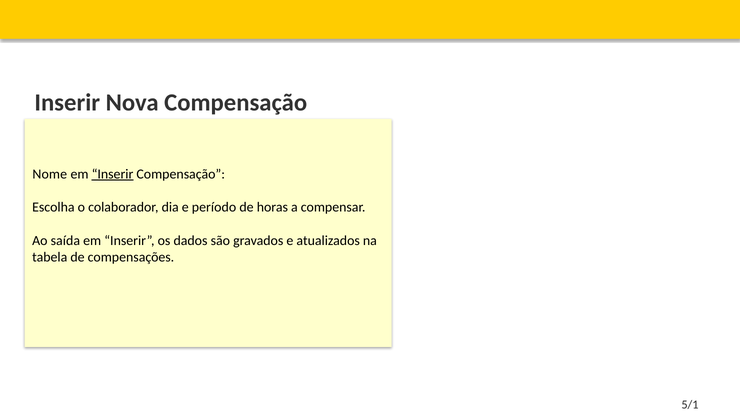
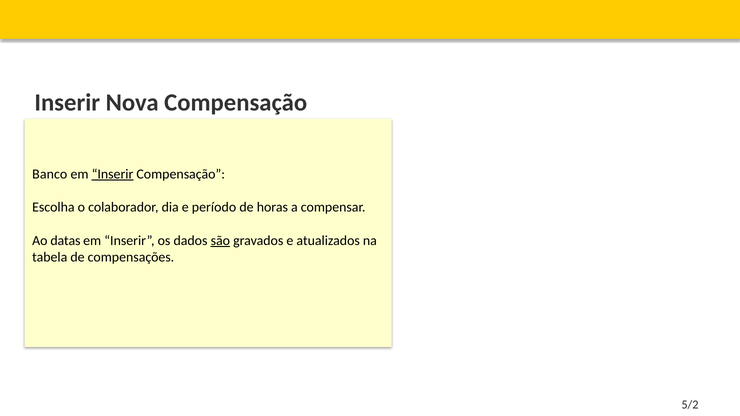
Nome: Nome -> Banco
saída: saída -> datas
são underline: none -> present
5/1: 5/1 -> 5/2
